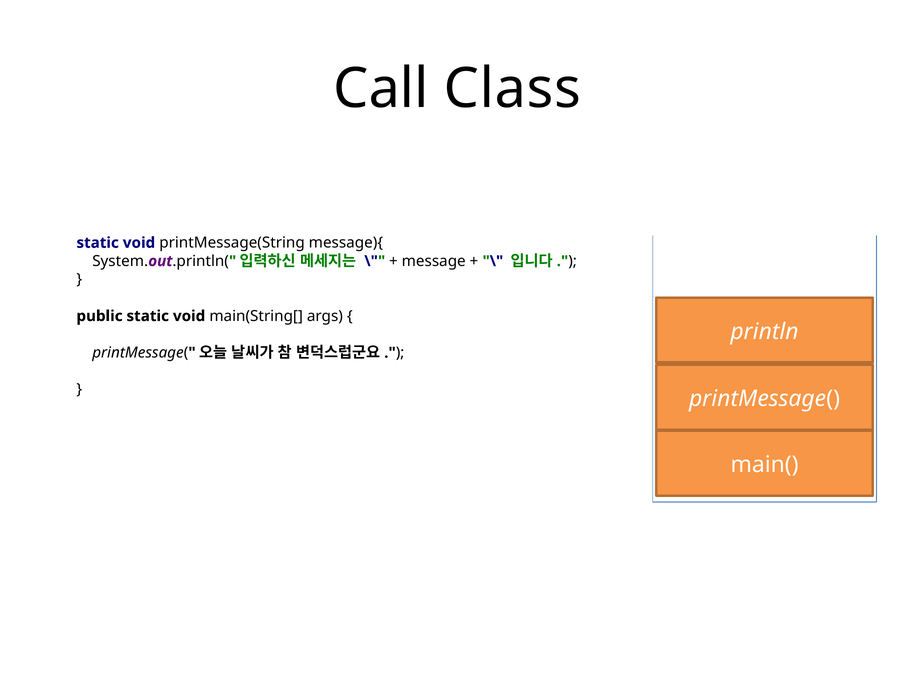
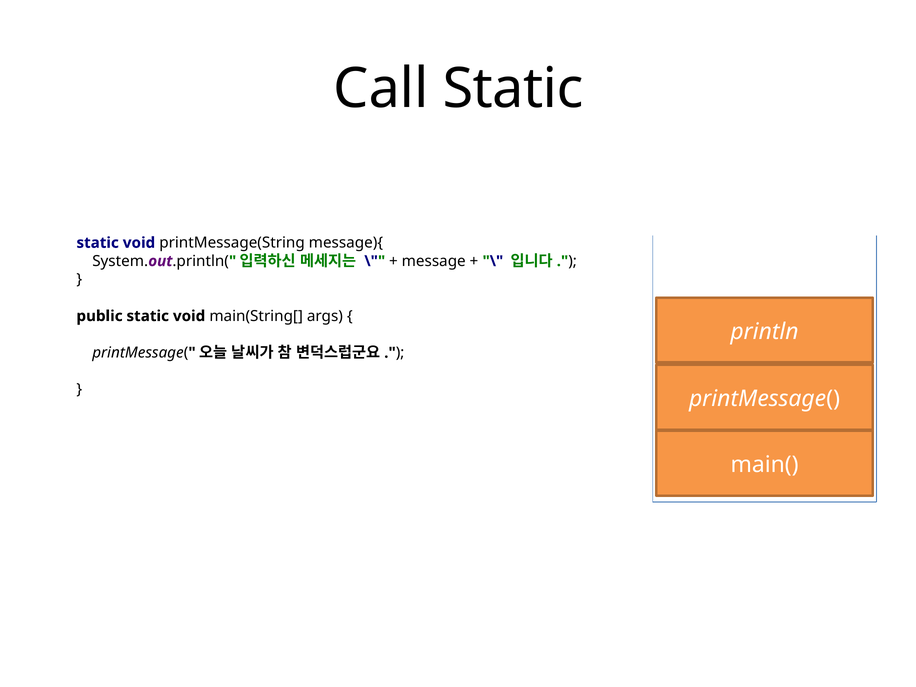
Call Class: Class -> Static
